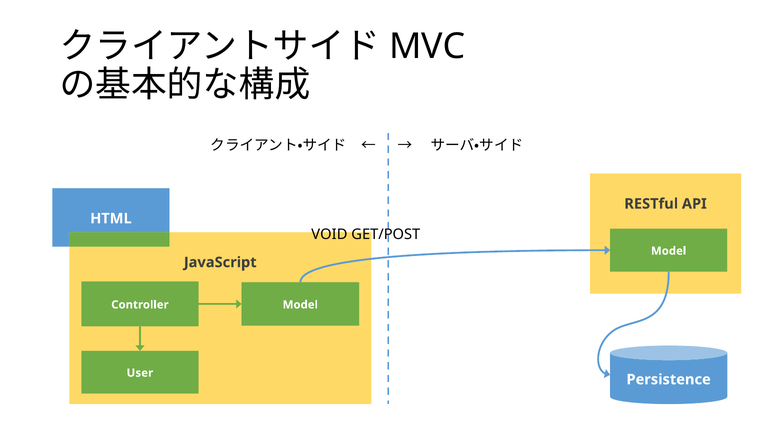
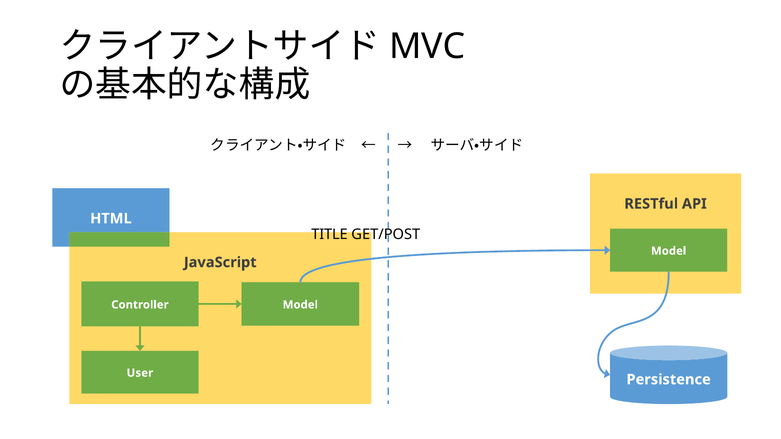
VOID: VOID -> TITLE
